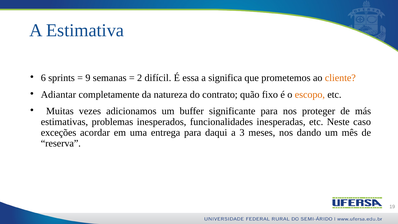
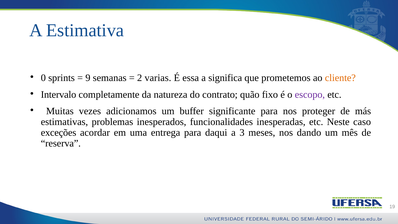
6: 6 -> 0
difícil: difícil -> varias
Adiantar: Adiantar -> Intervalo
escopo colour: orange -> purple
